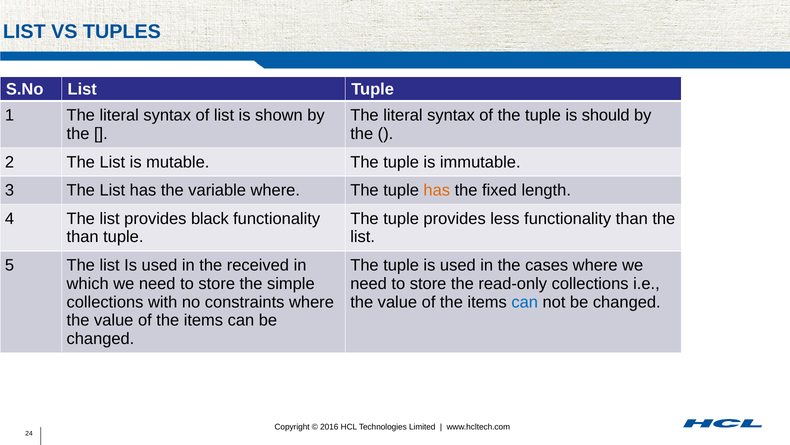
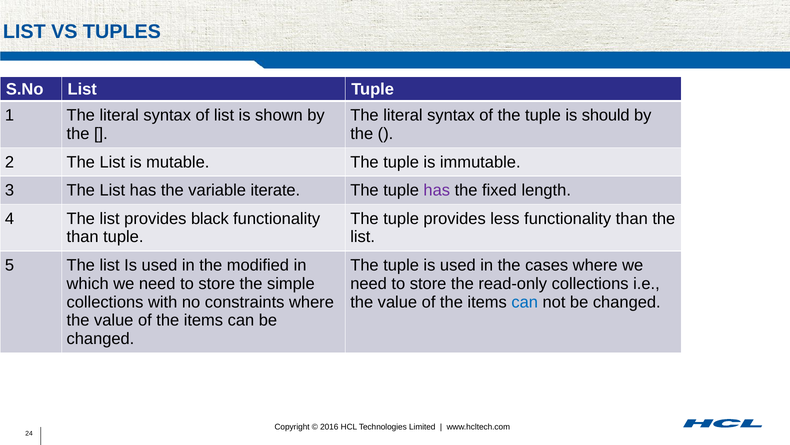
variable where: where -> iterate
has at (437, 190) colour: orange -> purple
received: received -> modified
